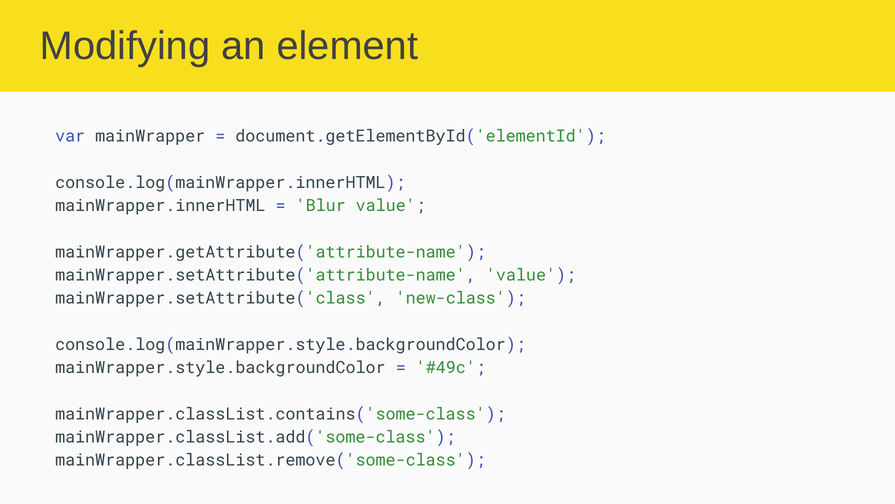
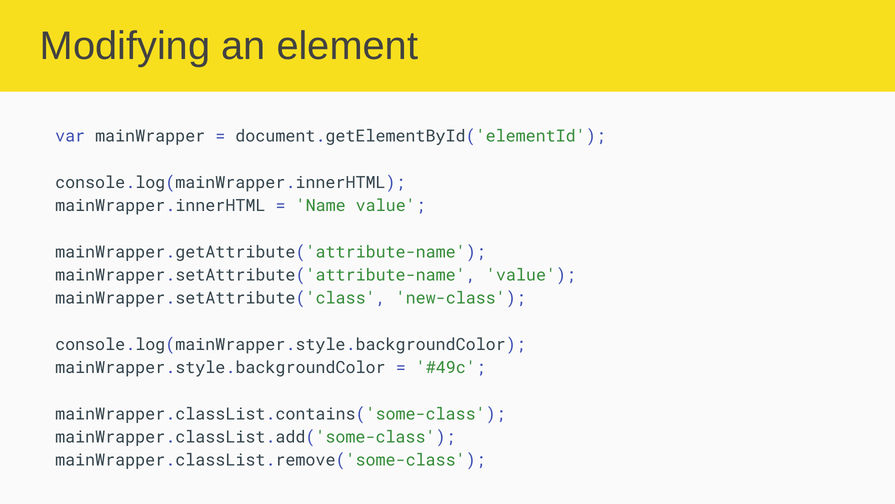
Blur: Blur -> Name
